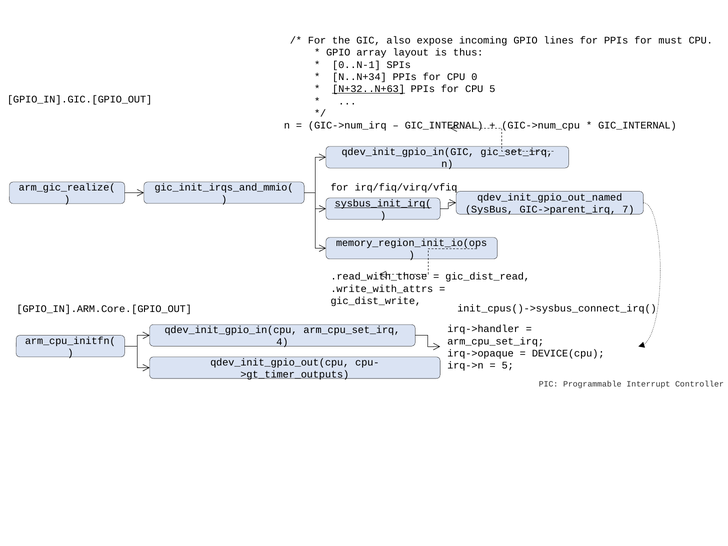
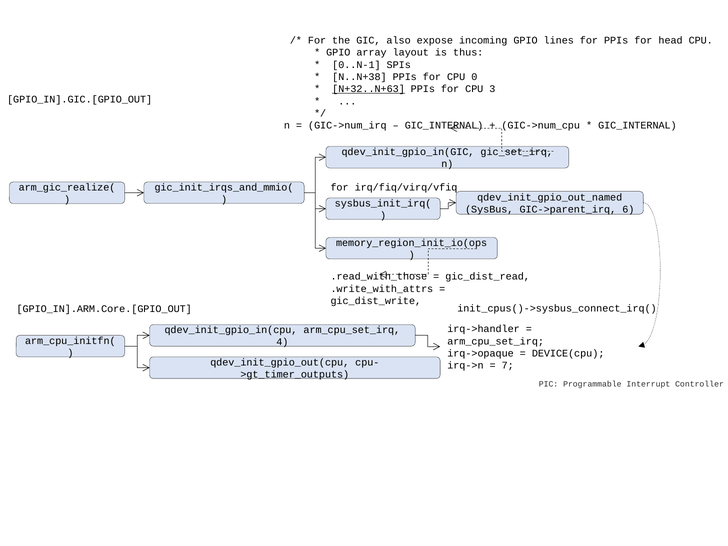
must: must -> head
N..N+34: N..N+34 -> N..N+38
CPU 5: 5 -> 3
sysbus_init_irq( underline: present -> none
7: 7 -> 6
5 at (508, 365): 5 -> 7
